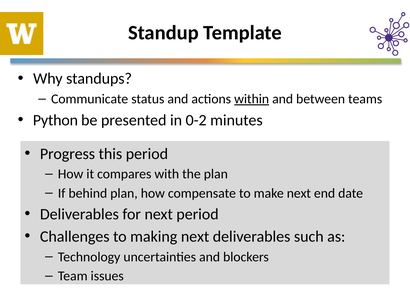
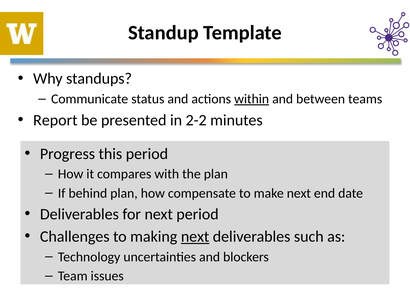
Python: Python -> Report
0-2: 0-2 -> 2-2
next at (195, 237) underline: none -> present
